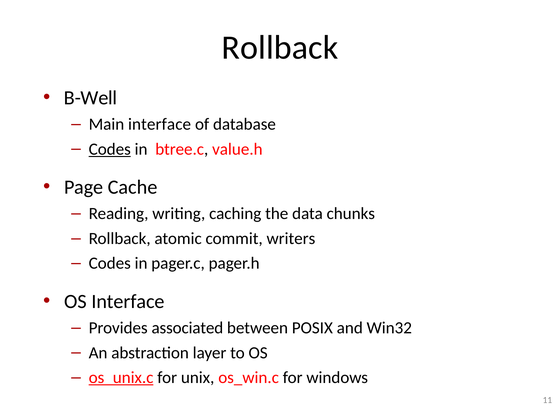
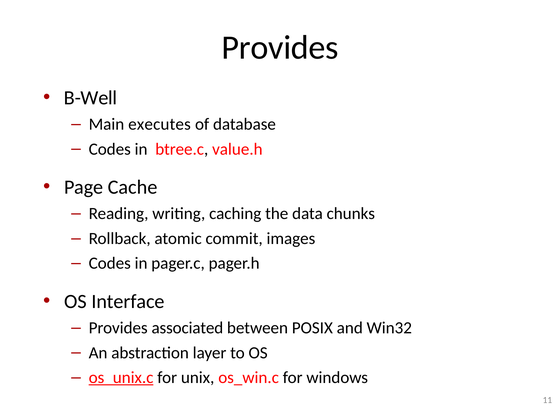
Rollback at (280, 48): Rollback -> Provides
Main interface: interface -> executes
Codes at (110, 149) underline: present -> none
writers: writers -> images
